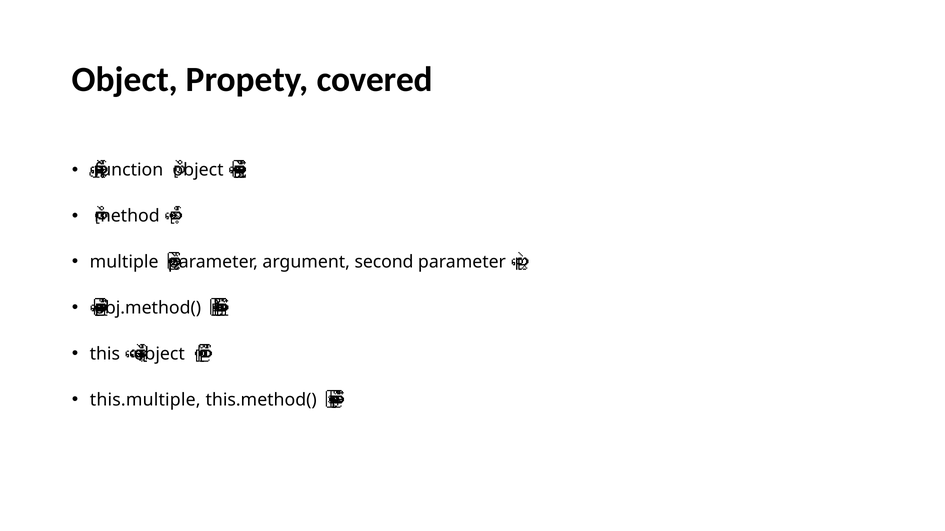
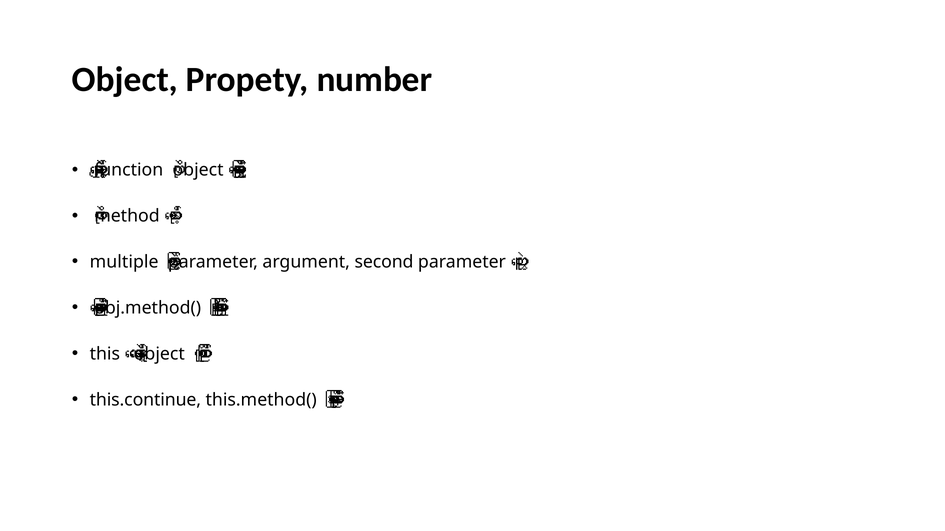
covered: covered -> number
this.multiple: this.multiple -> this.continue
